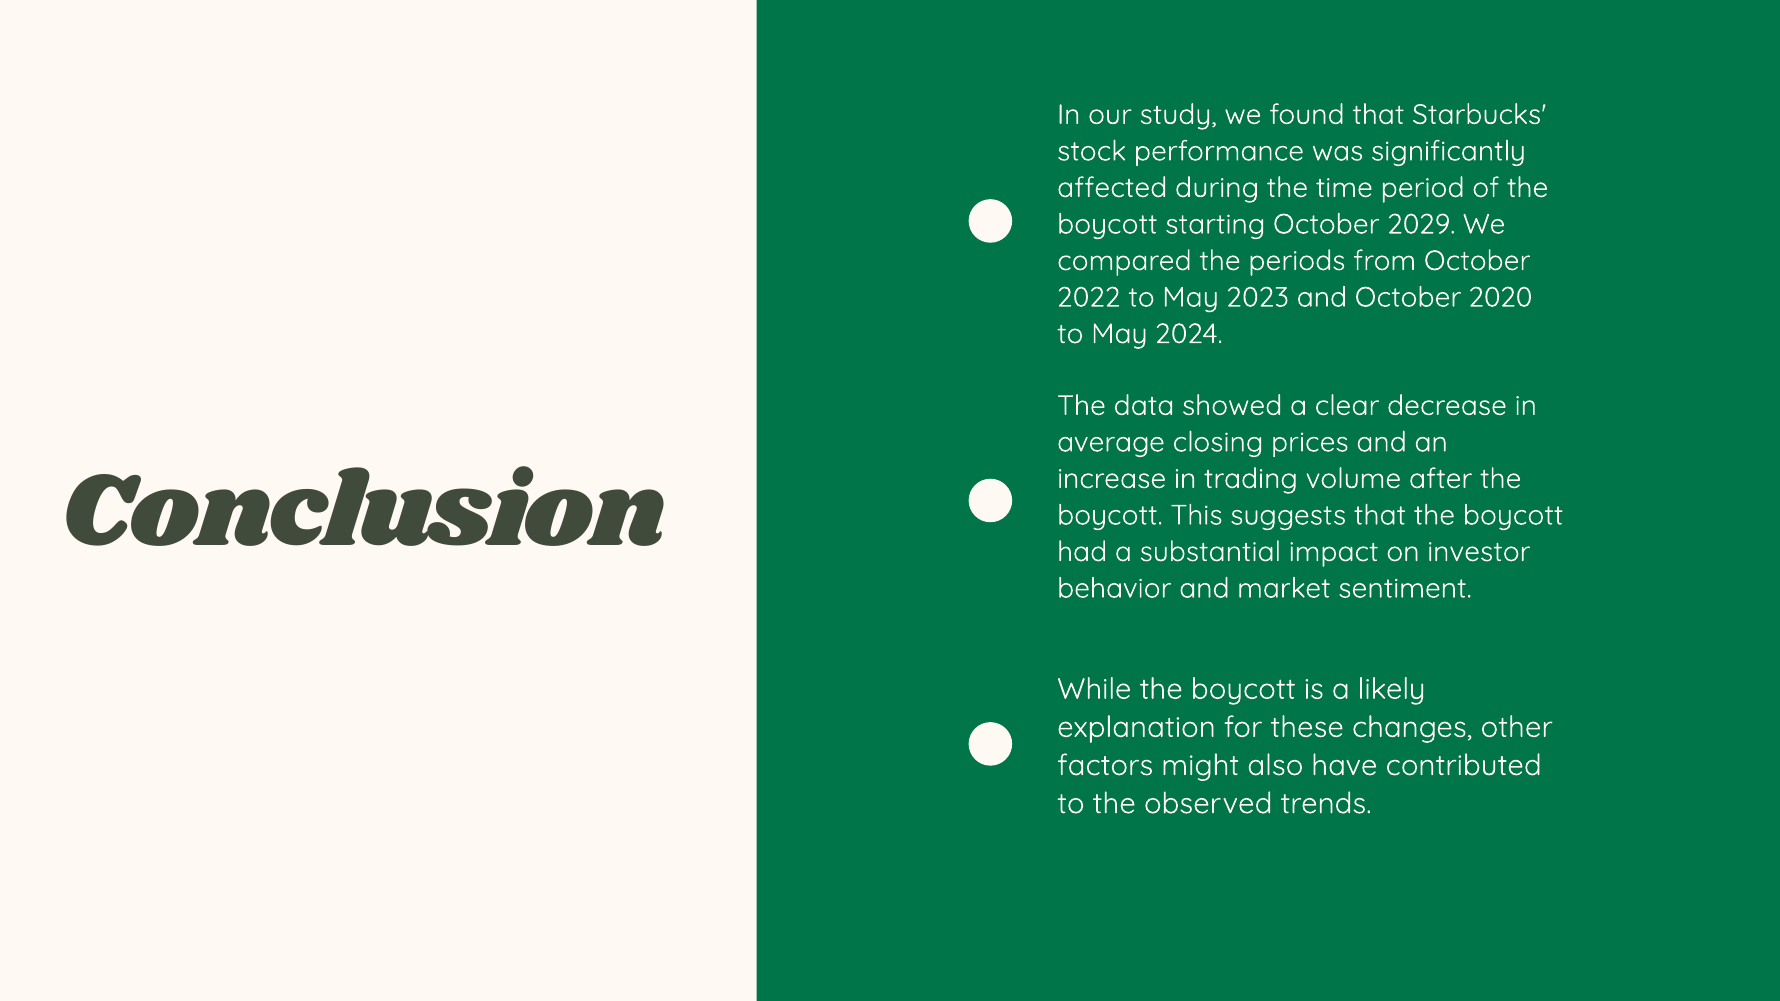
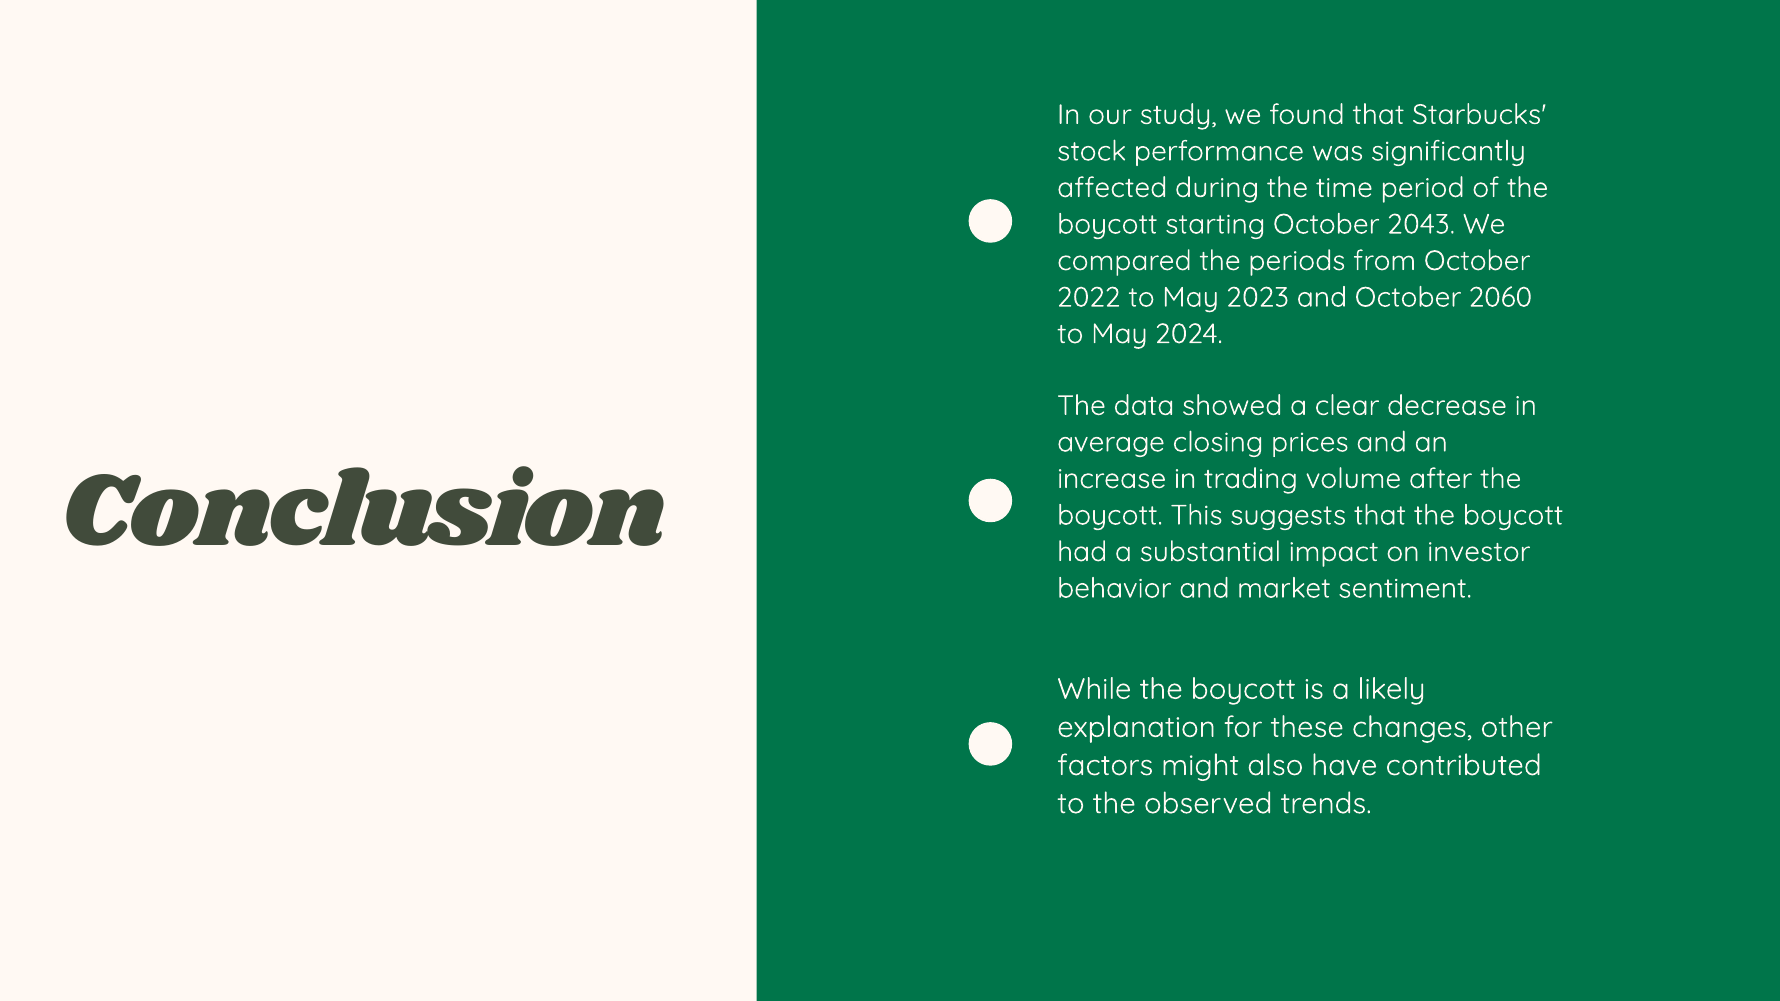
2029: 2029 -> 2043
2020: 2020 -> 2060
